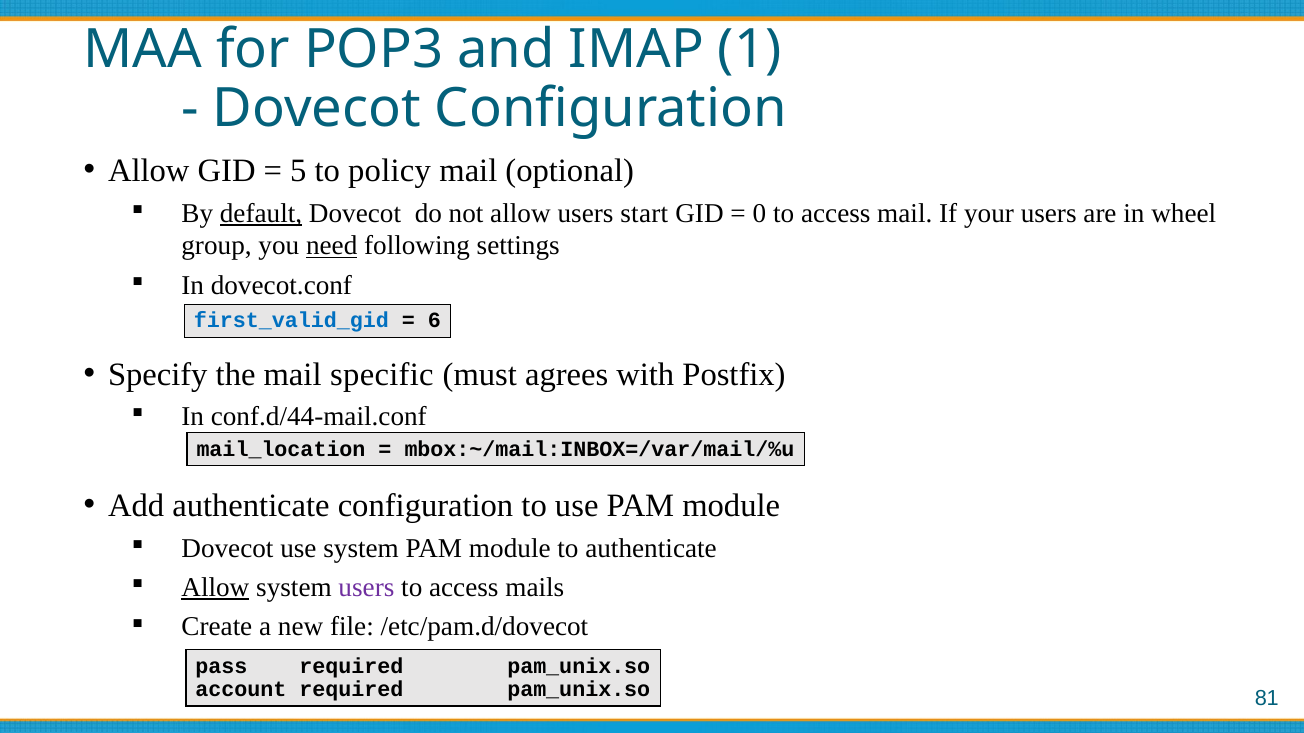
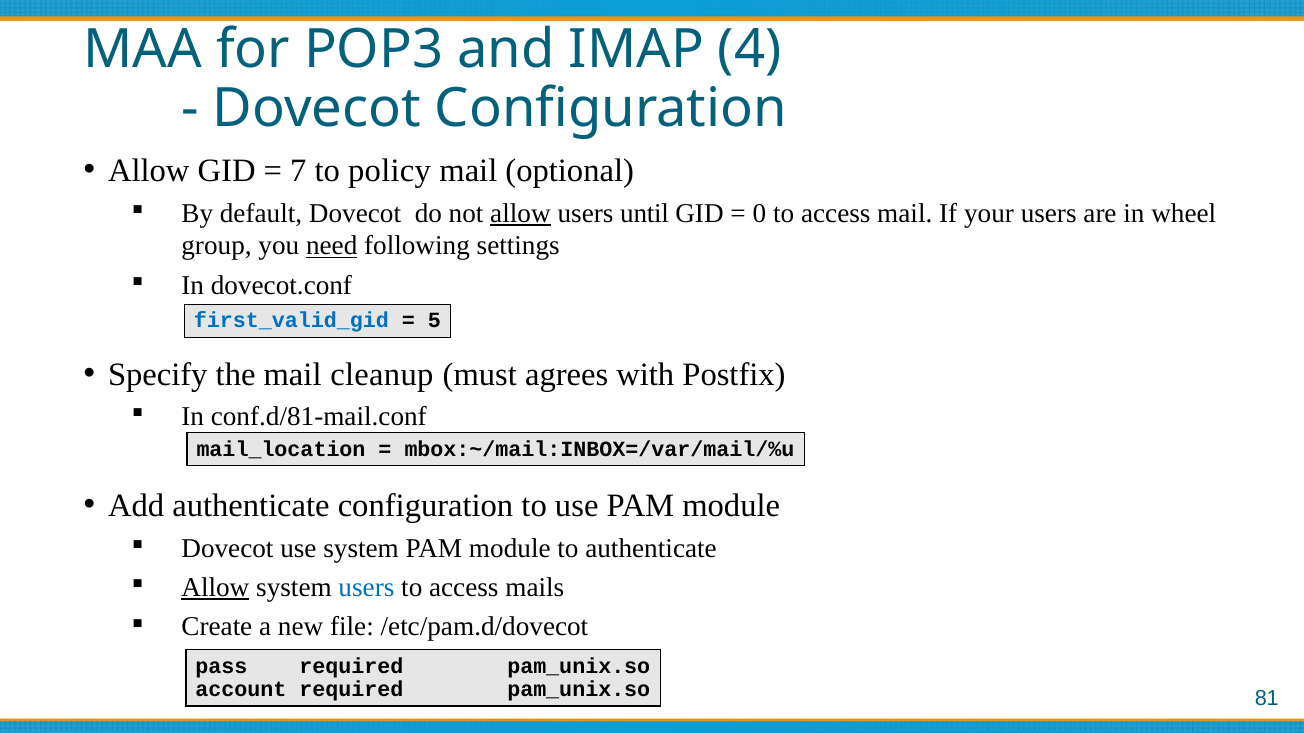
1: 1 -> 4
5: 5 -> 7
default underline: present -> none
allow at (520, 213) underline: none -> present
start: start -> until
6: 6 -> 5
specific: specific -> cleanup
conf.d/44-mail.conf: conf.d/44-mail.conf -> conf.d/81-mail.conf
users at (366, 588) colour: purple -> blue
